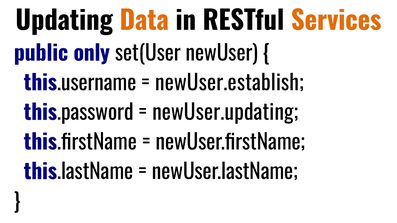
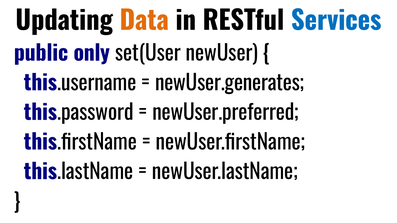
Services colour: orange -> blue
newUser.establish: newUser.establish -> newUser.generates
newUser.updating: newUser.updating -> newUser.preferred
